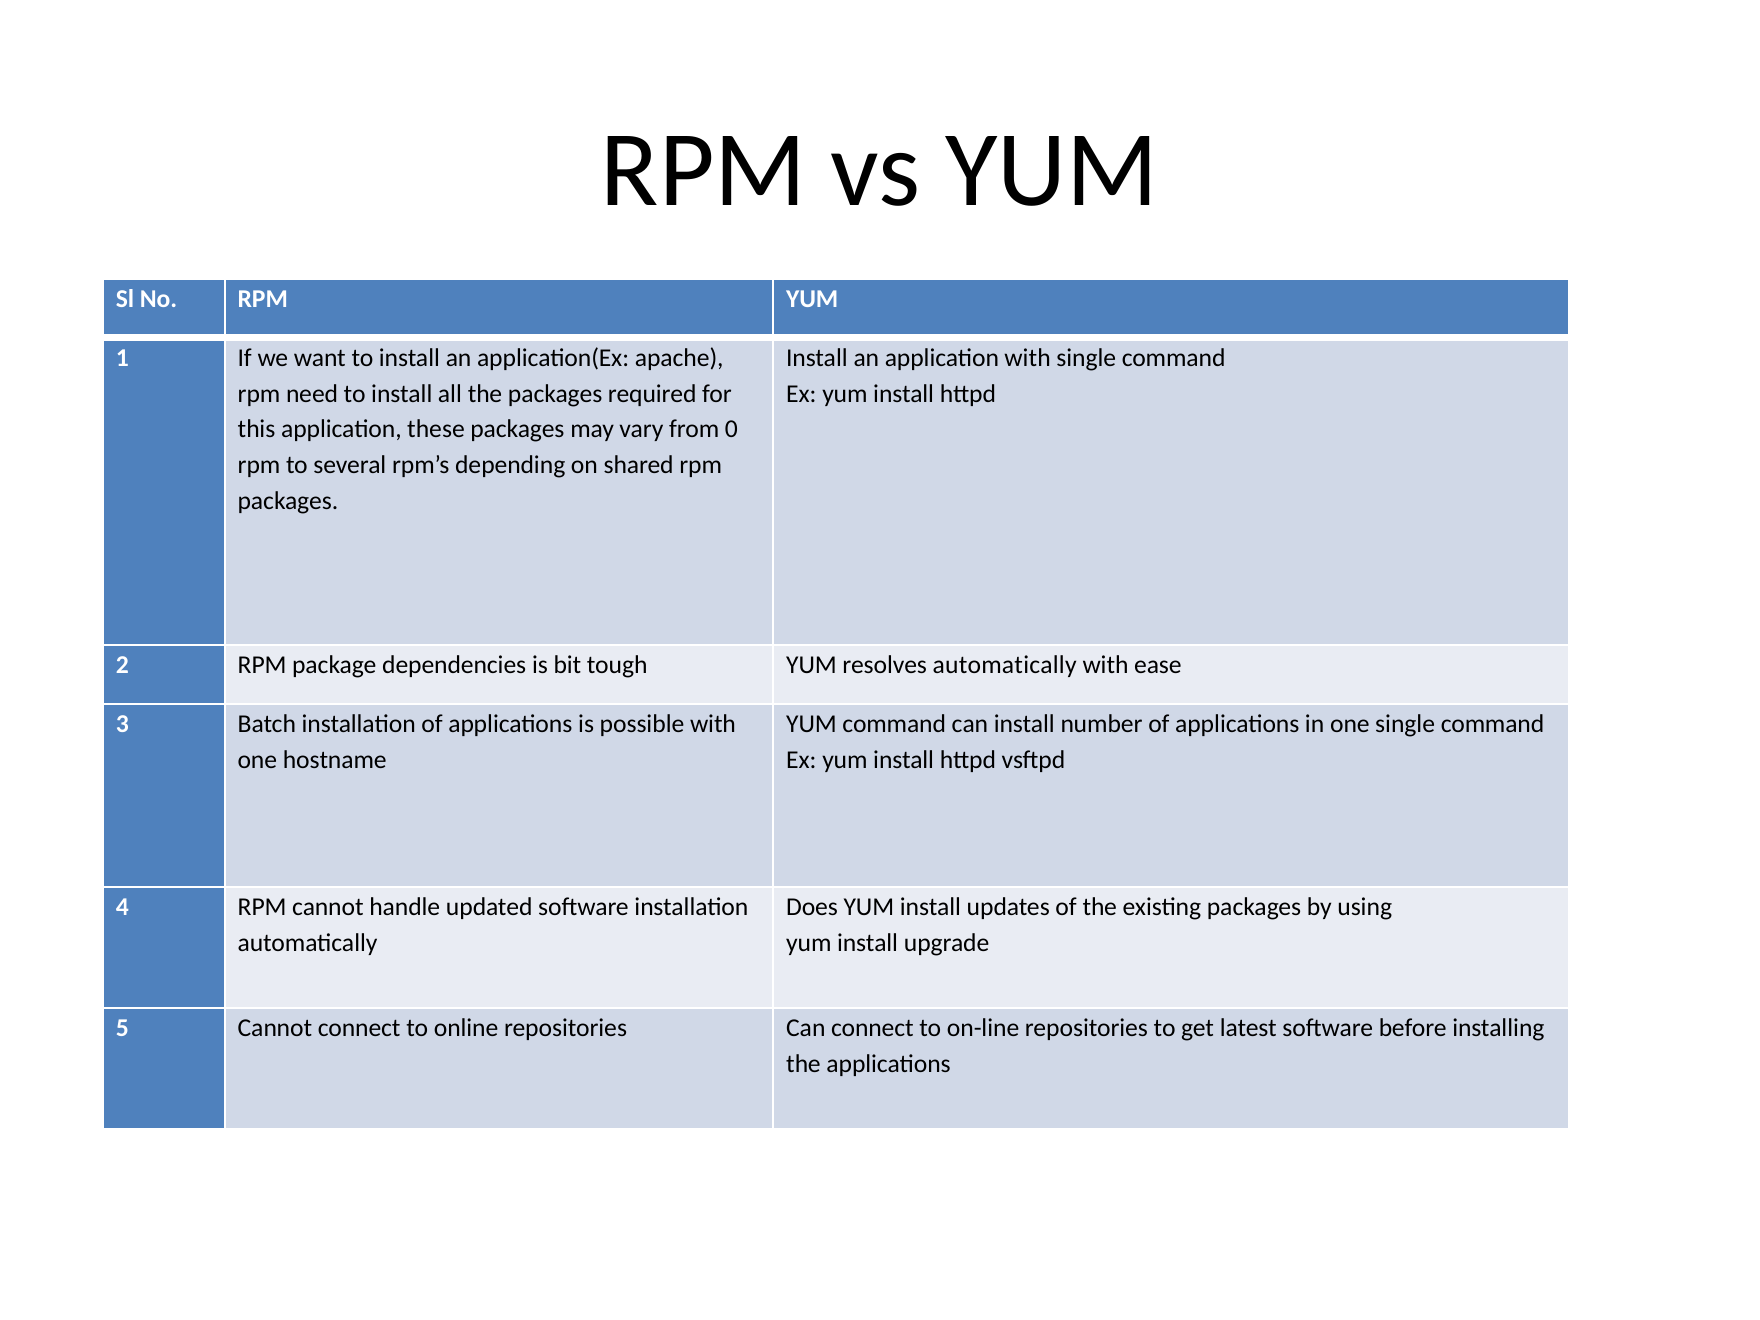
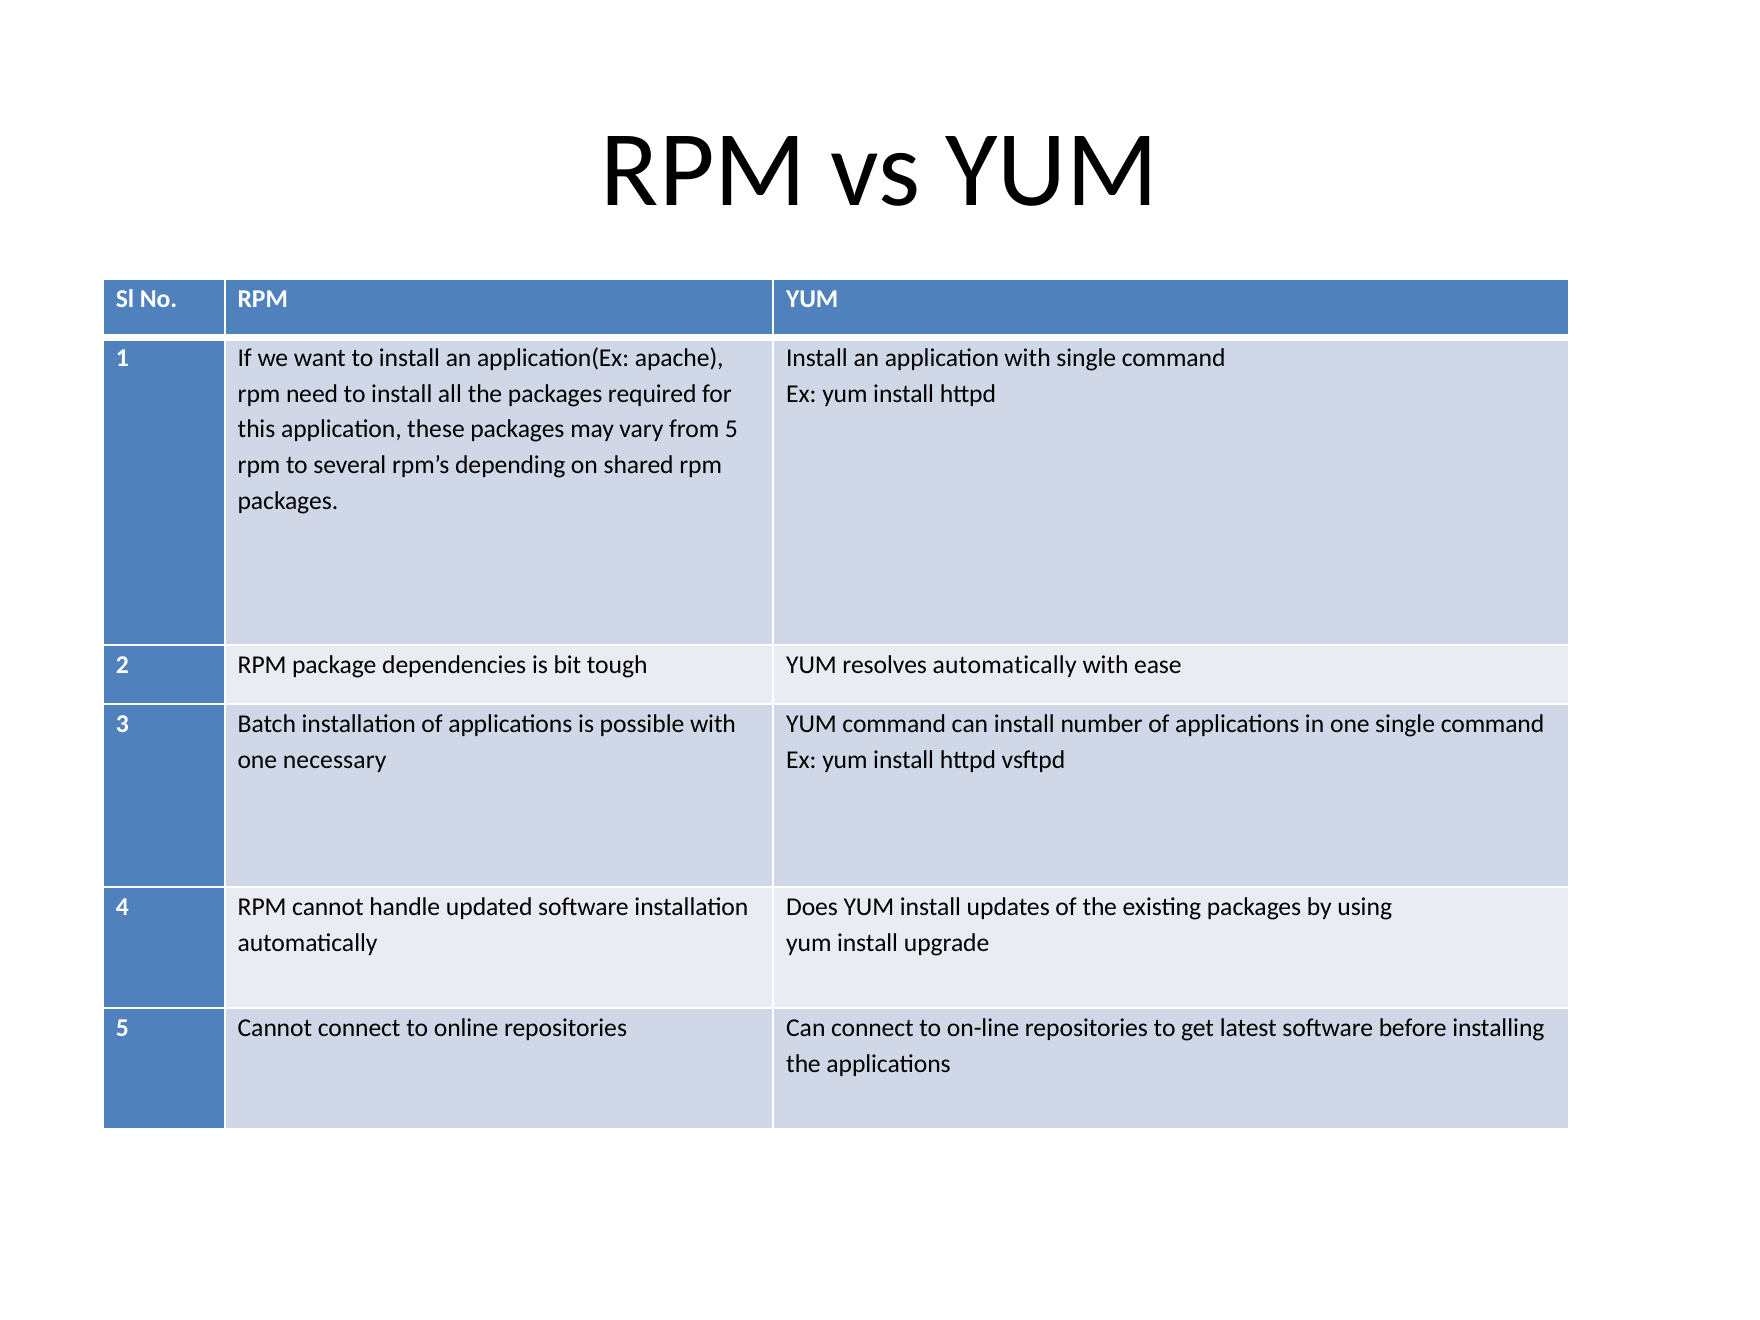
from 0: 0 -> 5
hostname: hostname -> necessary
